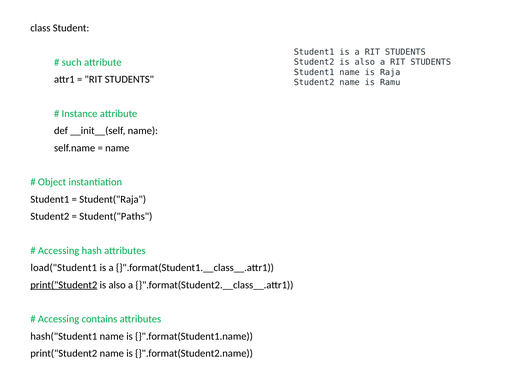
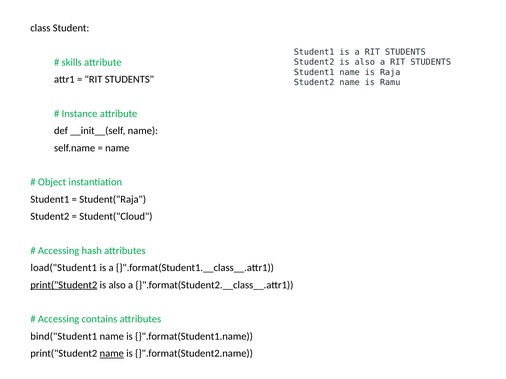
such: such -> skills
Student("Paths: Student("Paths -> Student("Cloud
hash("Student1: hash("Student1 -> bind("Student1
name at (112, 354) underline: none -> present
